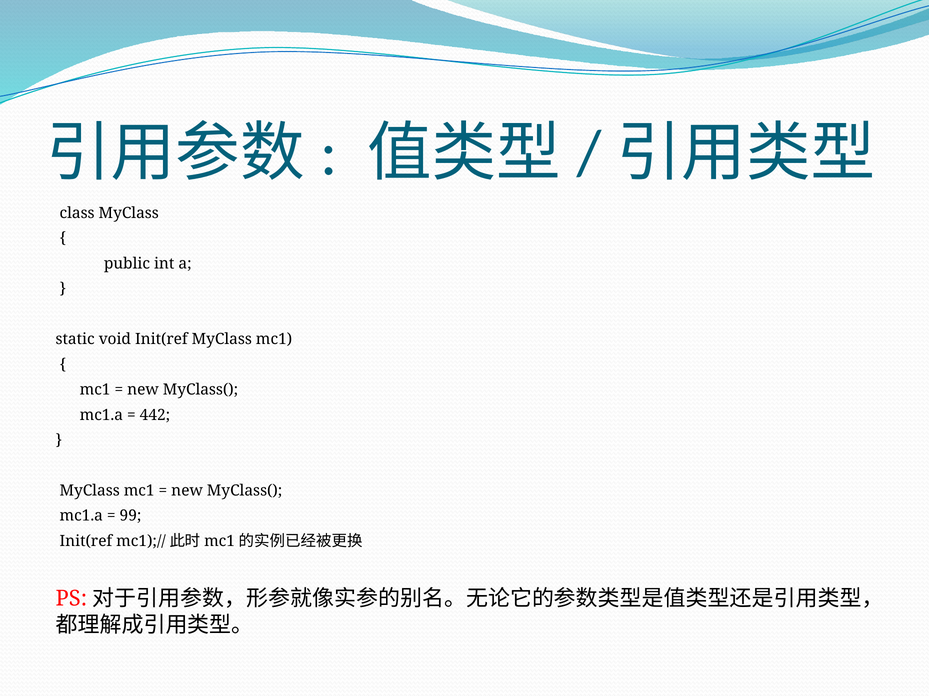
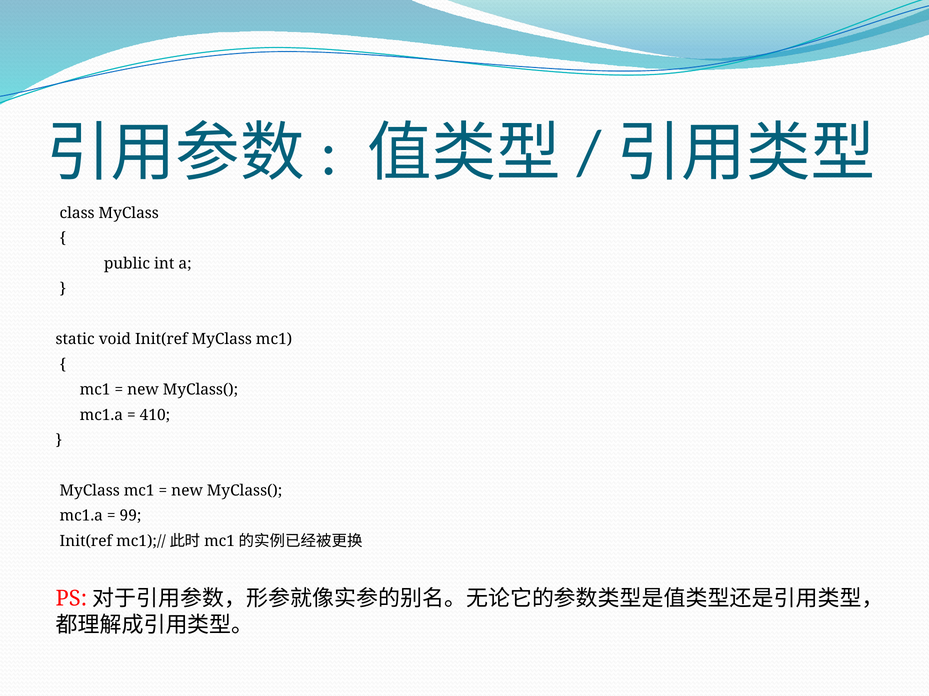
442: 442 -> 410
